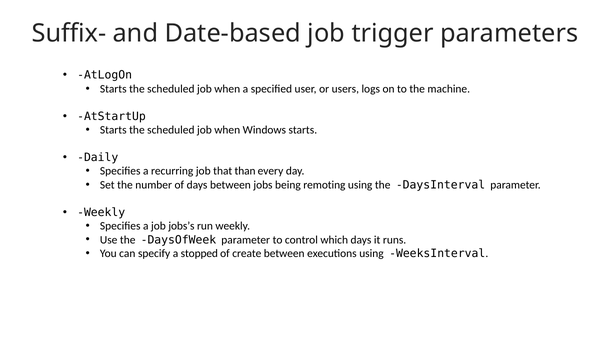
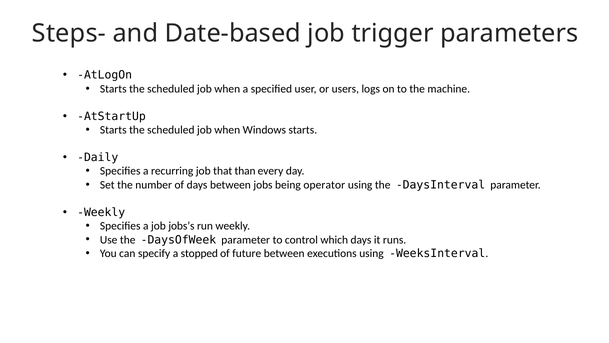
Suffix-: Suffix- -> Steps-
remoting: remoting -> operator
create: create -> future
